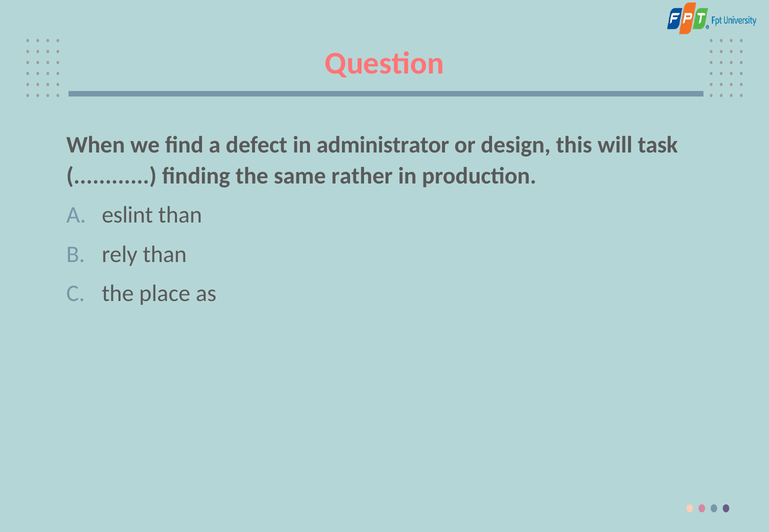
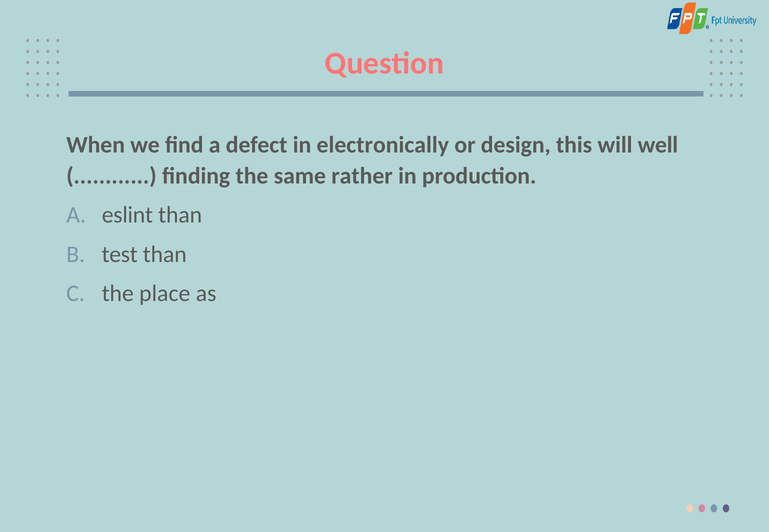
administrator: administrator -> electronically
task: task -> well
rely: rely -> test
